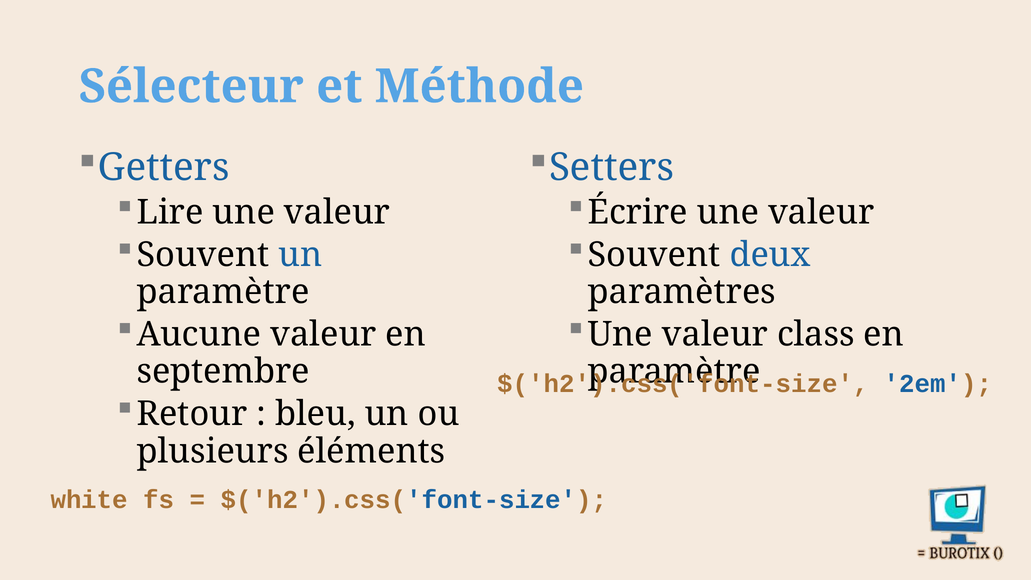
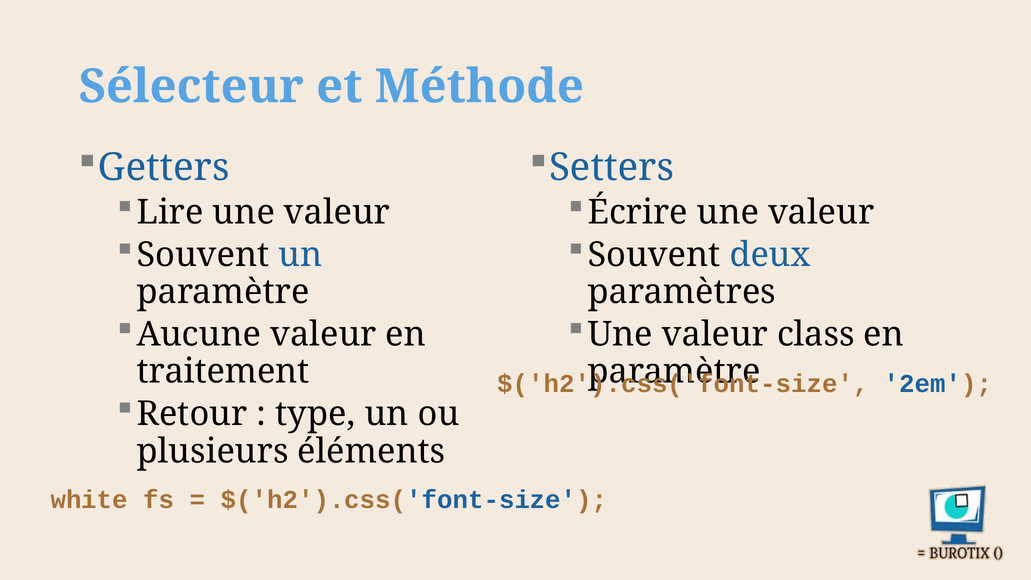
septembre: septembre -> traitement
bleu: bleu -> type
